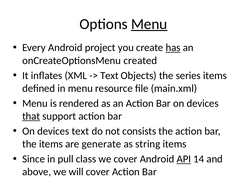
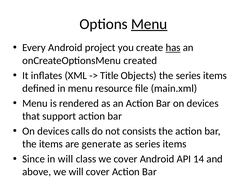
Text at (109, 75): Text -> Title
that underline: present -> none
devices text: text -> calls
as string: string -> series
in pull: pull -> will
API underline: present -> none
